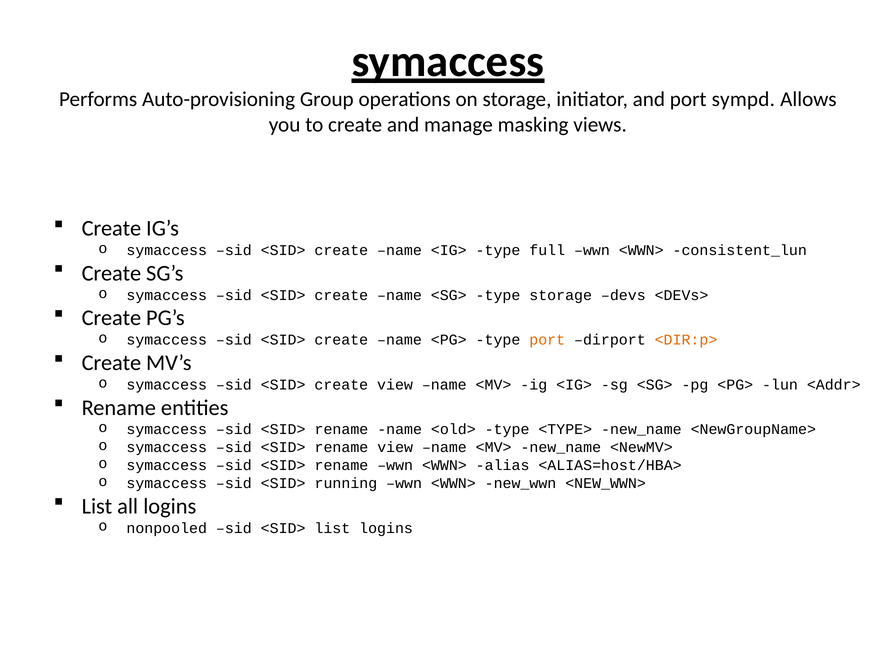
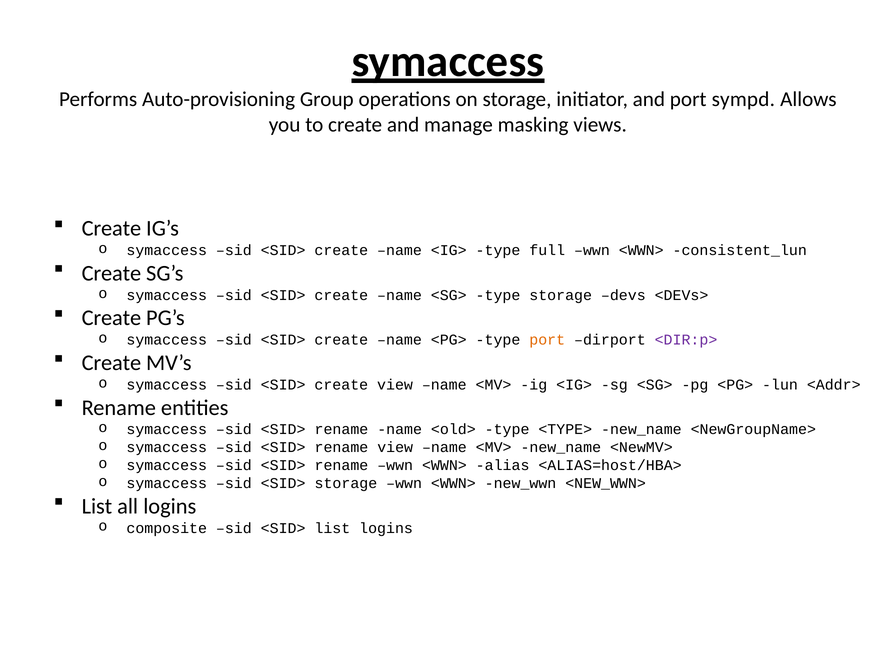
<DIR:p> colour: orange -> purple
<SID> running: running -> storage
nonpooled: nonpooled -> composite
